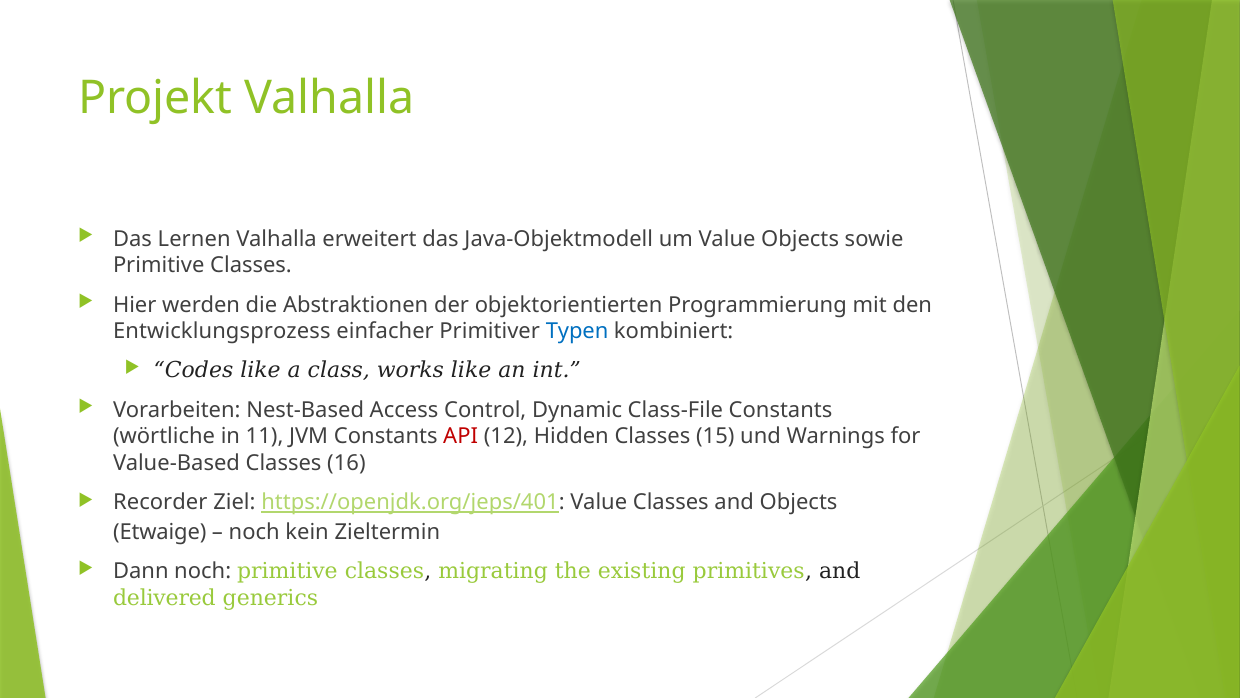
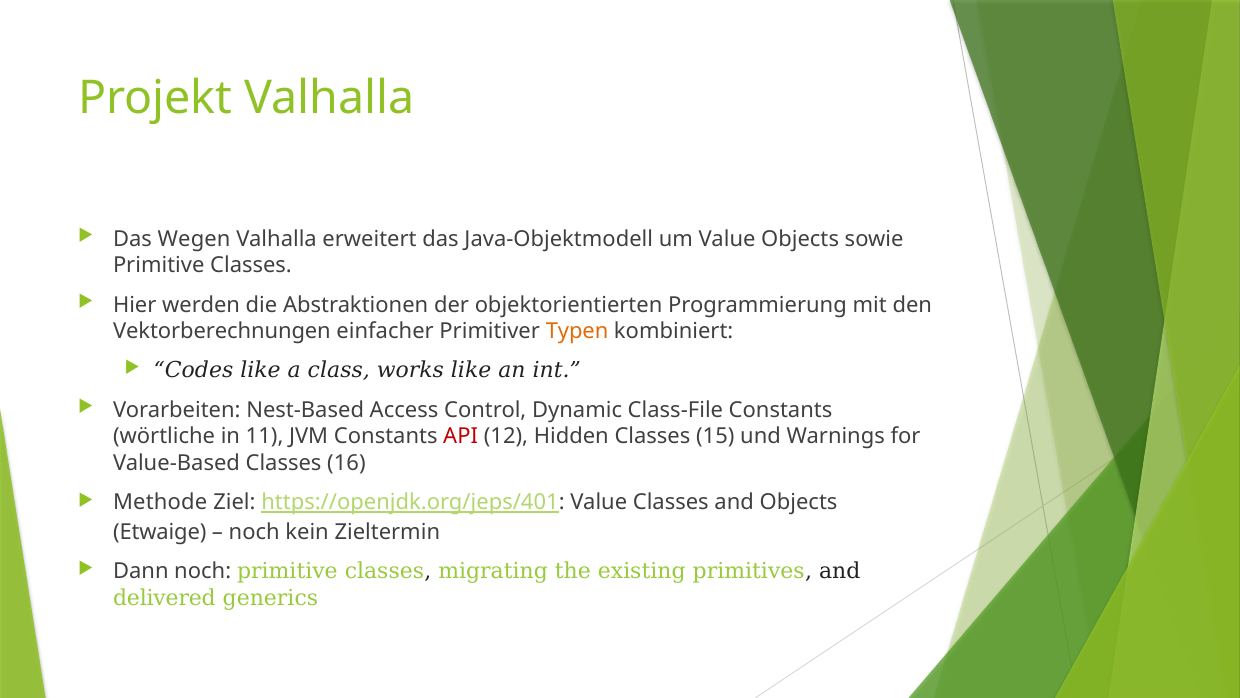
Lernen: Lernen -> Wegen
Entwicklungsprozess: Entwicklungsprozess -> Vektorberechnungen
Typen colour: blue -> orange
Recorder: Recorder -> Methode
